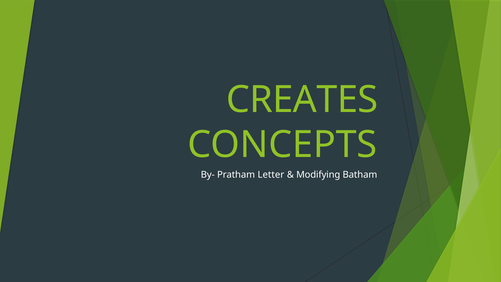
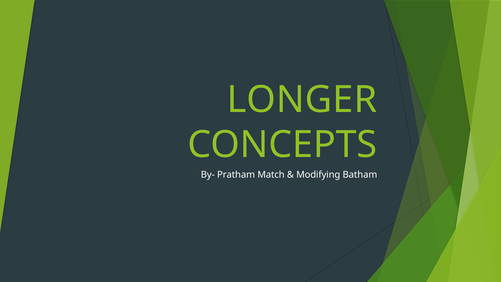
CREATES: CREATES -> LONGER
Letter: Letter -> Match
